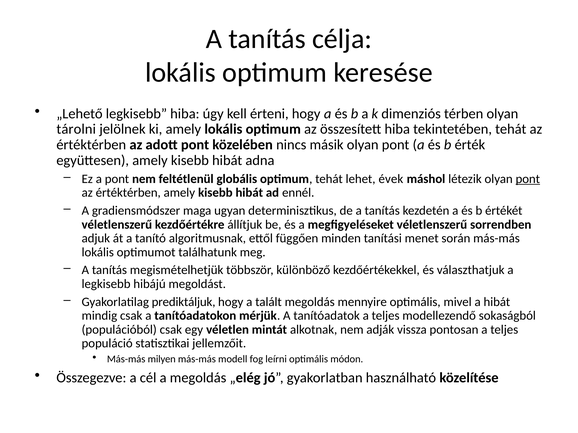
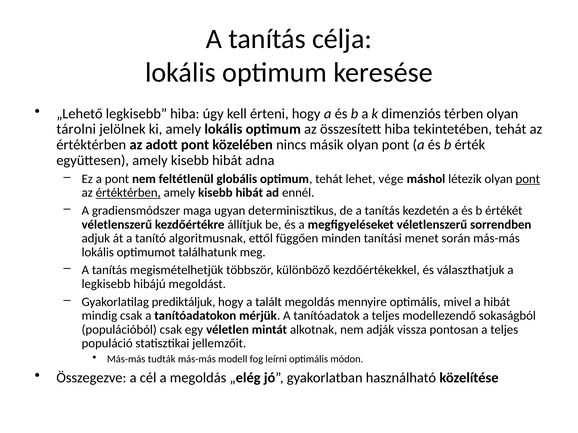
évek: évek -> vége
értéktérben at (128, 193) underline: none -> present
milyen: milyen -> tudták
